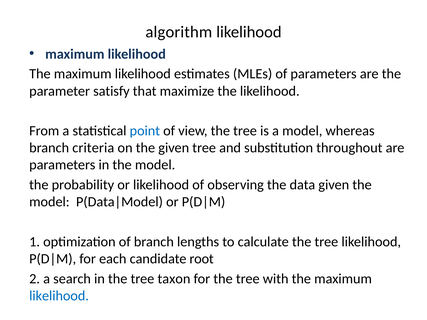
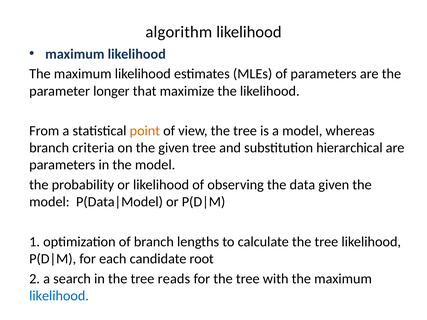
satisfy: satisfy -> longer
point colour: blue -> orange
throughout: throughout -> hierarchical
taxon: taxon -> reads
